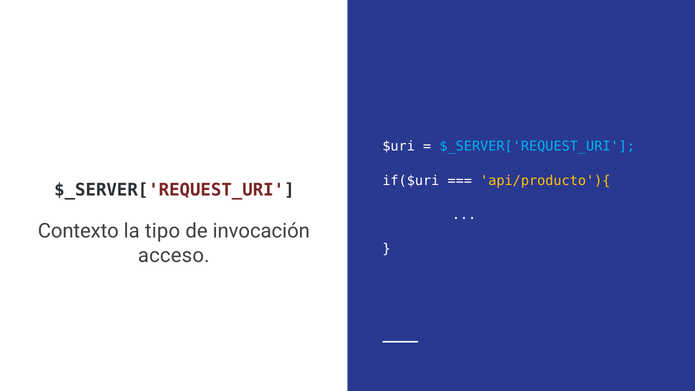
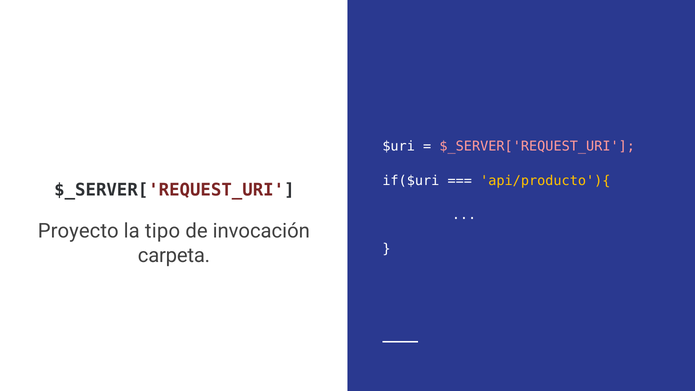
$_SERVER['REQUEST_URI at (537, 146) colour: light blue -> pink
Contexto: Contexto -> Proyecto
acceso: acceso -> carpeta
